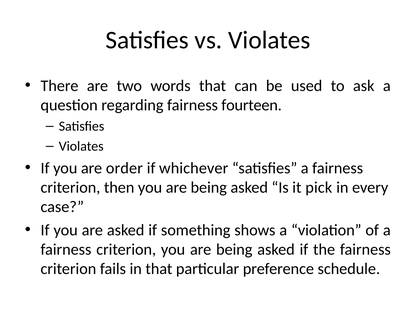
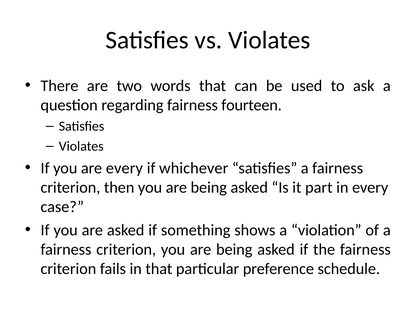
are order: order -> every
pick: pick -> part
